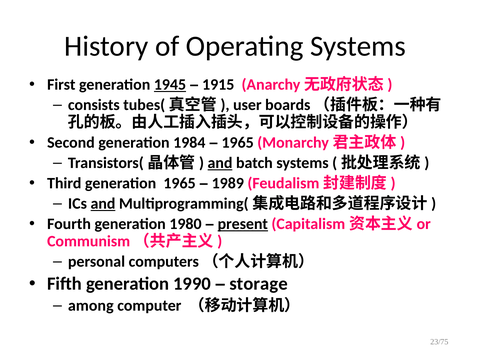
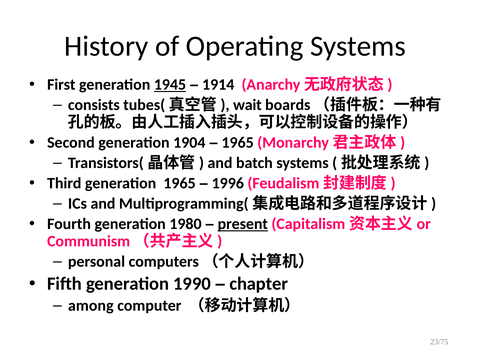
1915: 1915 -> 1914
user: user -> wait
1984: 1984 -> 1904
and at (220, 163) underline: present -> none
1989: 1989 -> 1996
and at (103, 203) underline: present -> none
storage: storage -> chapter
